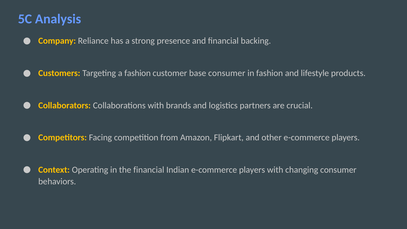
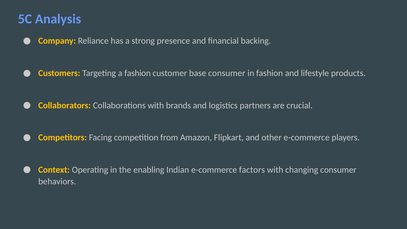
the financial: financial -> enabling
Indian e-commerce players: players -> factors
